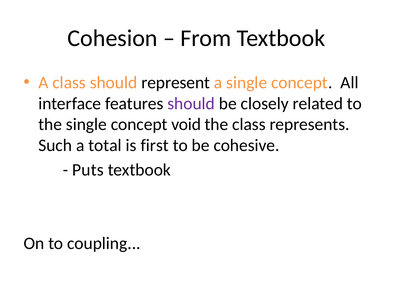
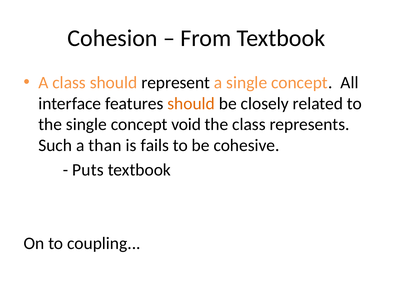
should at (191, 103) colour: purple -> orange
total: total -> than
first: first -> fails
